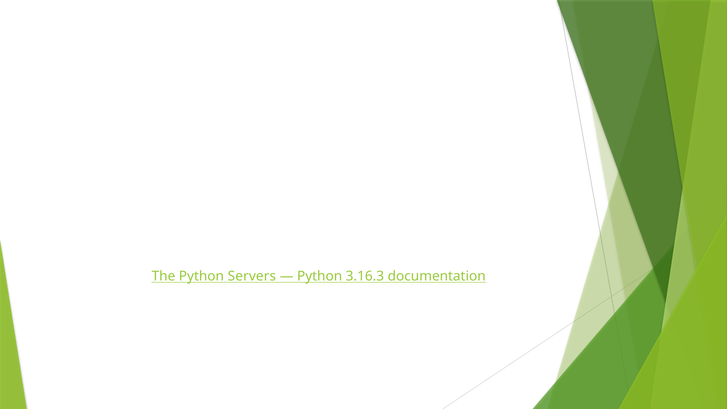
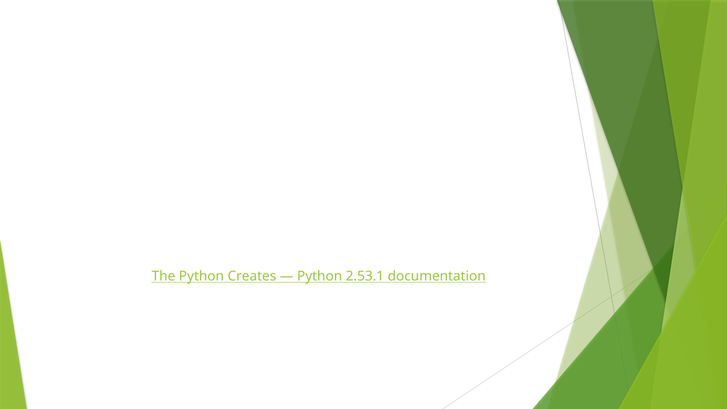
Servers: Servers -> Creates
3.16.3: 3.16.3 -> 2.53.1
